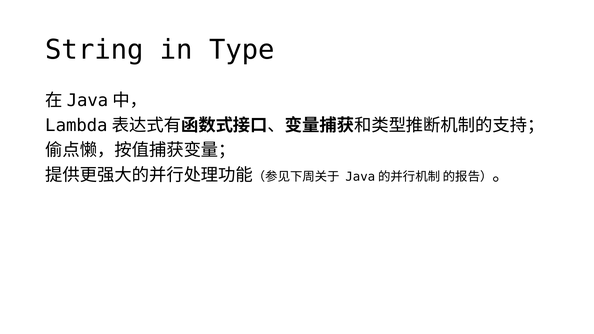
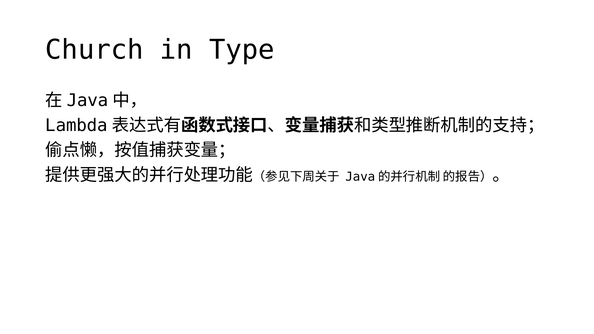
String: String -> Church
